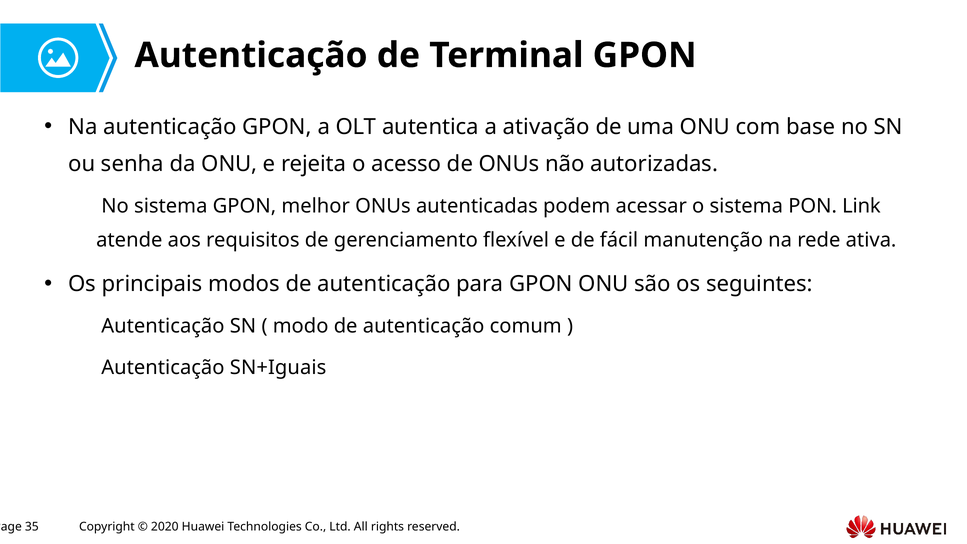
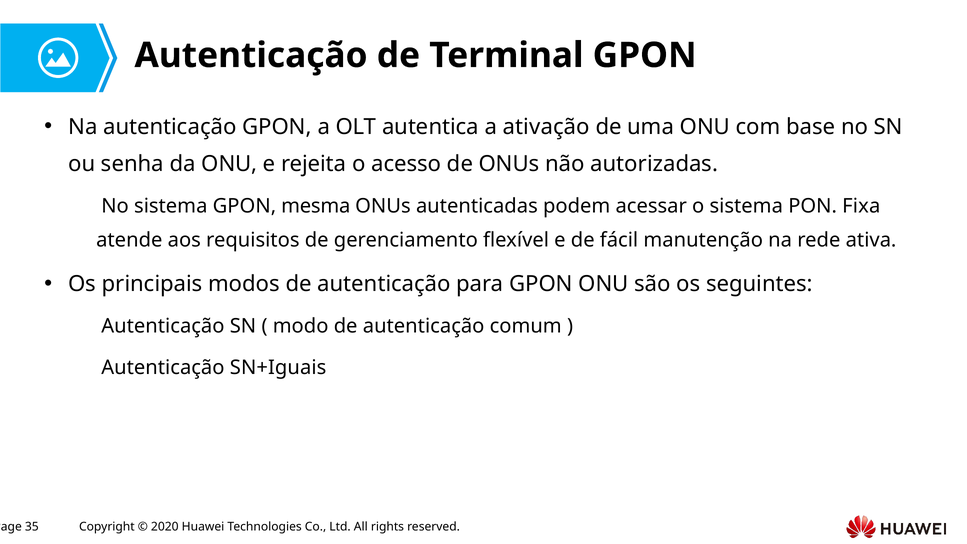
melhor: melhor -> mesma
Link: Link -> Fixa
